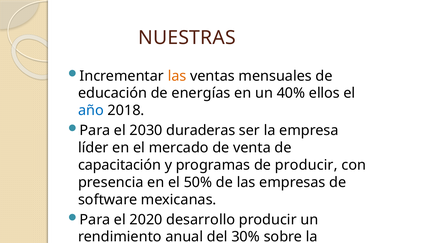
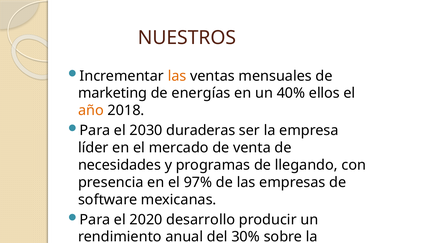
NUESTRAS: NUESTRAS -> NUESTROS
educación: educación -> marketing
año colour: blue -> orange
capacitación: capacitación -> necesidades
de producir: producir -> llegando
50%: 50% -> 97%
